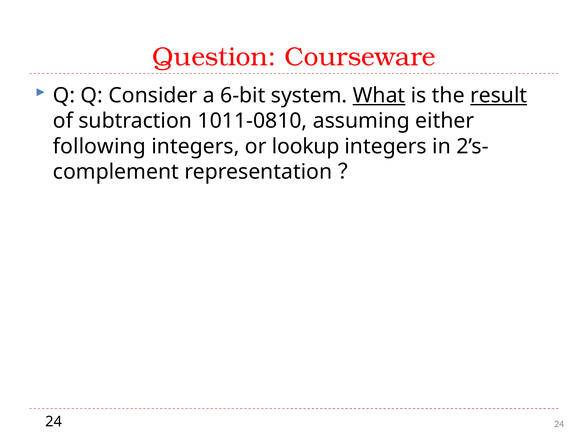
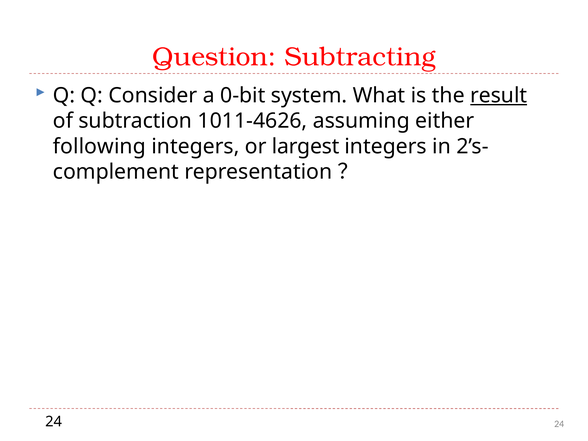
Courseware: Courseware -> Subtracting
6-bit: 6-bit -> 0-bit
What underline: present -> none
1011-0810: 1011-0810 -> 1011-4626
lookup: lookup -> largest
